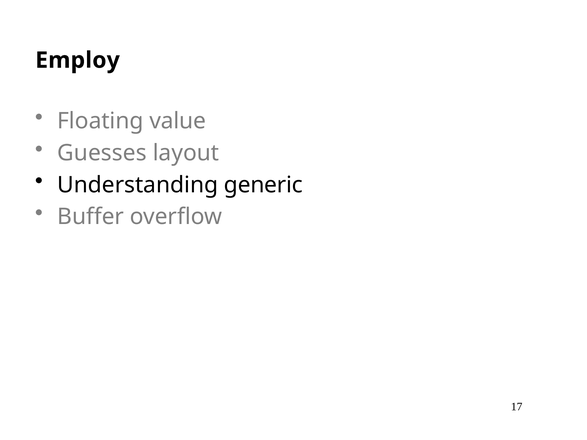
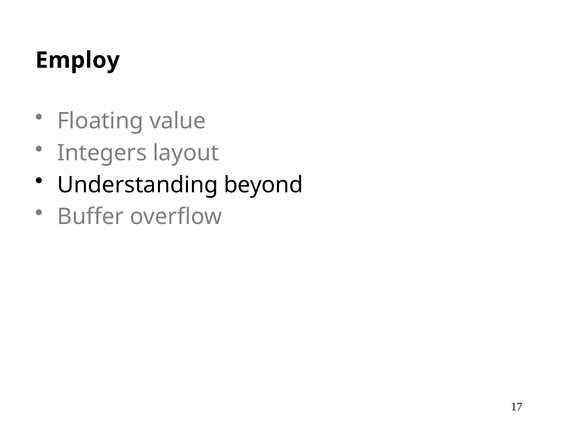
Guesses: Guesses -> Integers
generic: generic -> beyond
